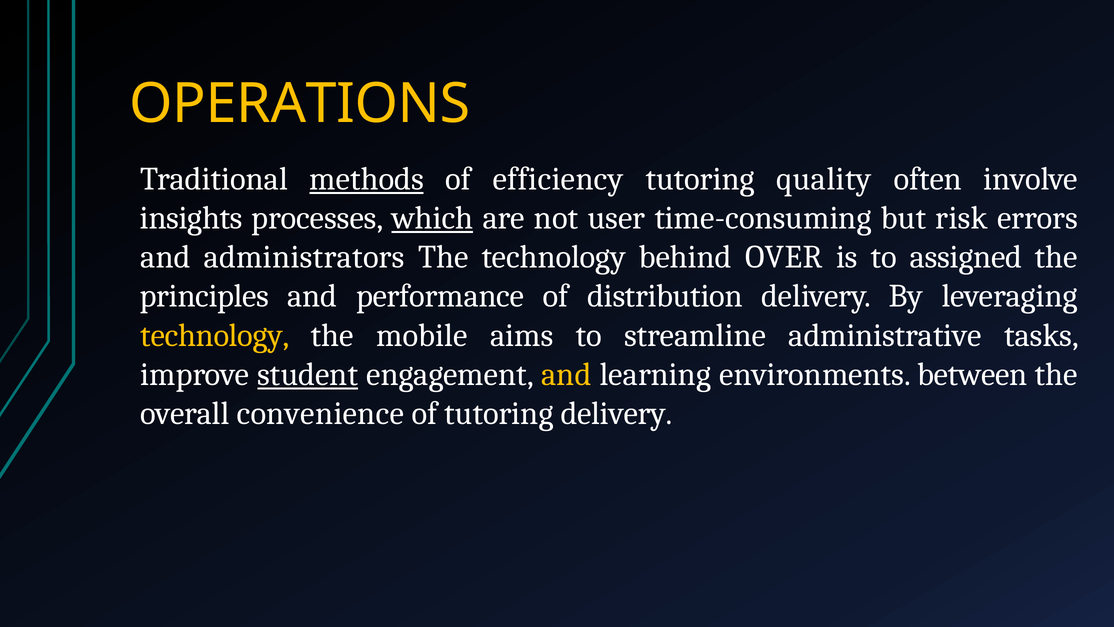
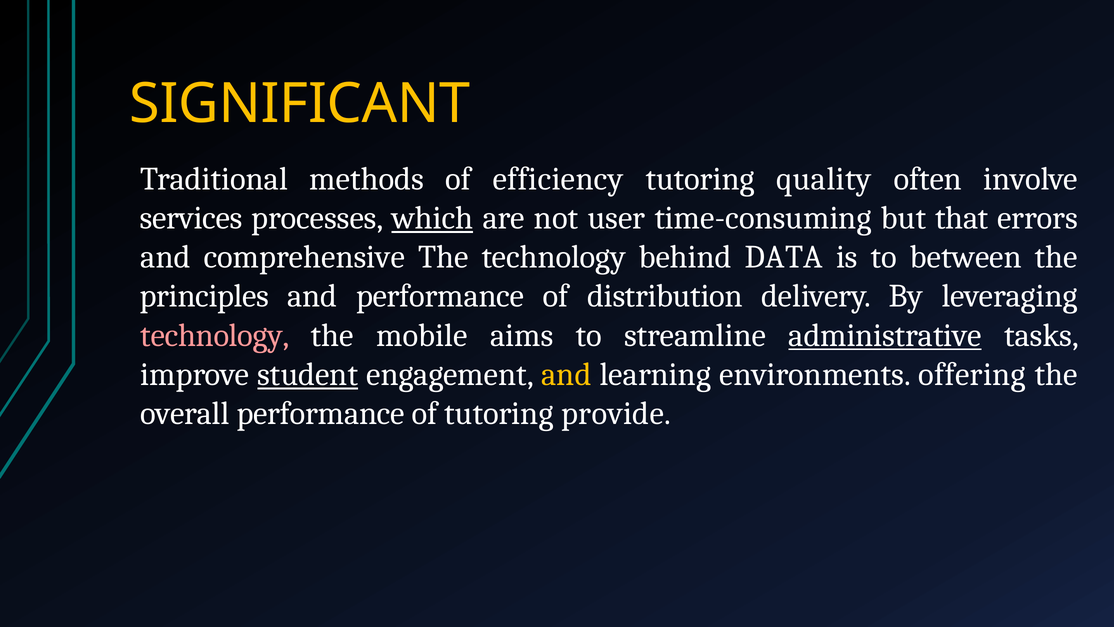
OPERATIONS: OPERATIONS -> SIGNIFICANT
methods underline: present -> none
insights: insights -> services
risk: risk -> that
administrators: administrators -> comprehensive
OVER: OVER -> DATA
assigned: assigned -> between
technology at (215, 335) colour: yellow -> pink
administrative underline: none -> present
between: between -> offering
overall convenience: convenience -> performance
tutoring delivery: delivery -> provide
